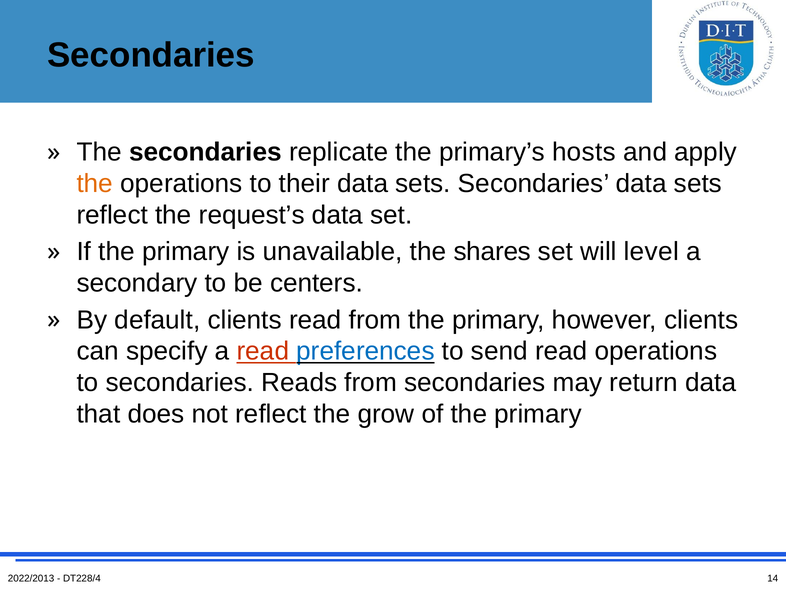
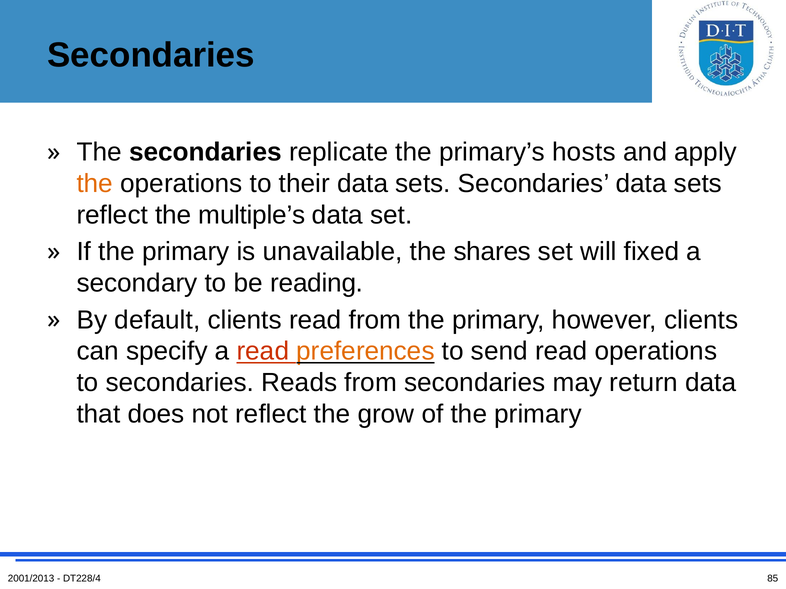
request’s: request’s -> multiple’s
level: level -> fixed
centers: centers -> reading
preferences colour: blue -> orange
2022/2013: 2022/2013 -> 2001/2013
14: 14 -> 85
